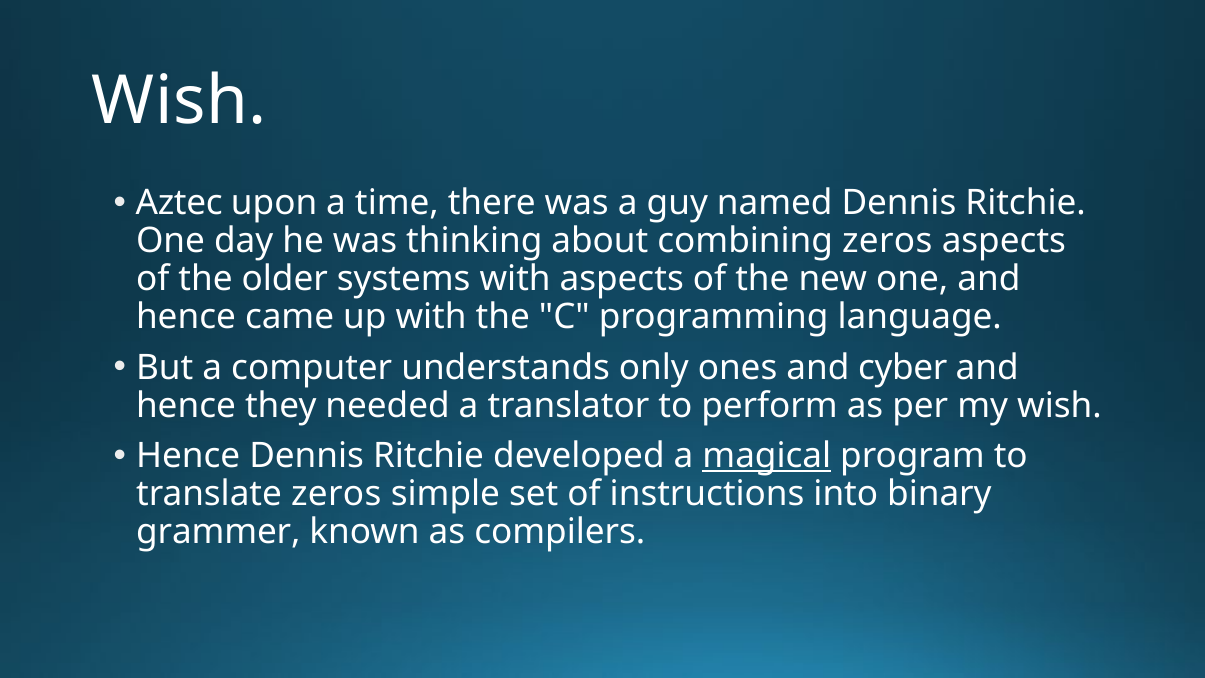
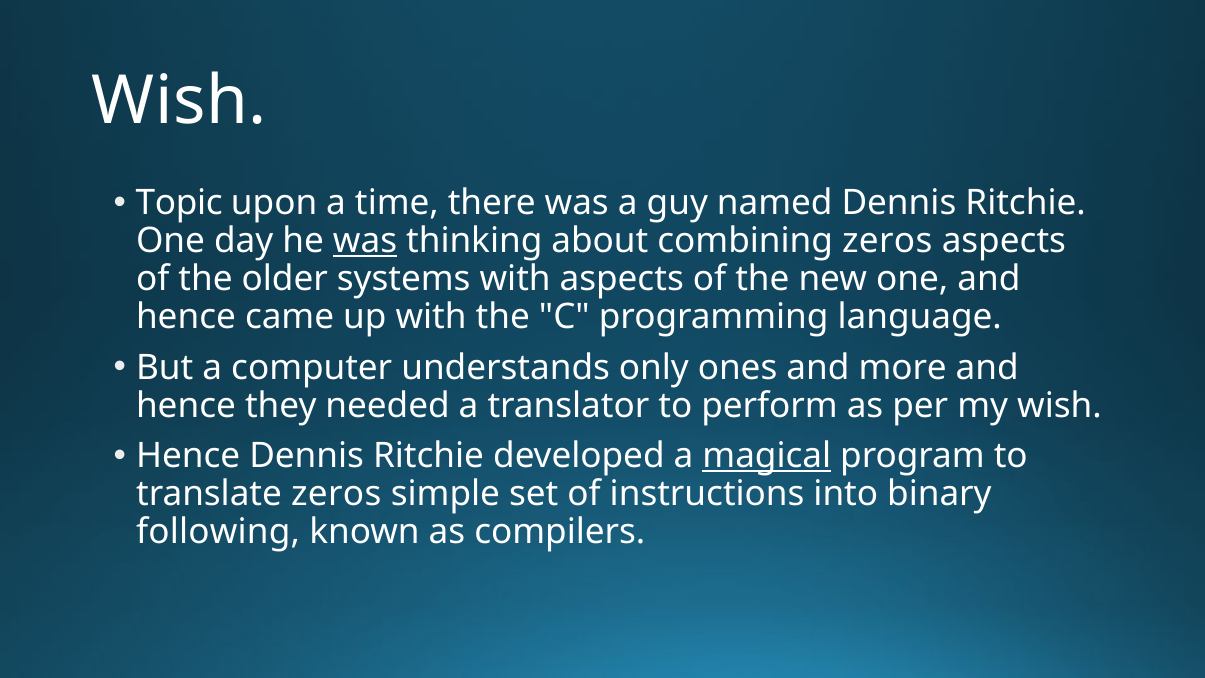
Aztec: Aztec -> Topic
was at (365, 241) underline: none -> present
cyber: cyber -> more
grammer: grammer -> following
